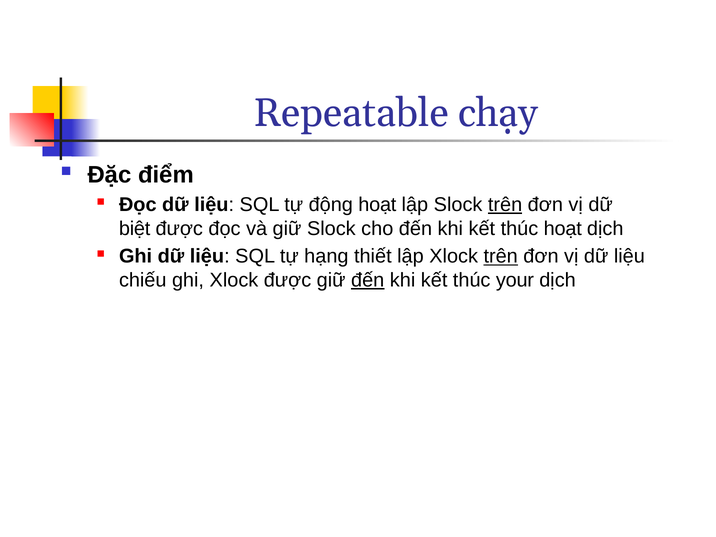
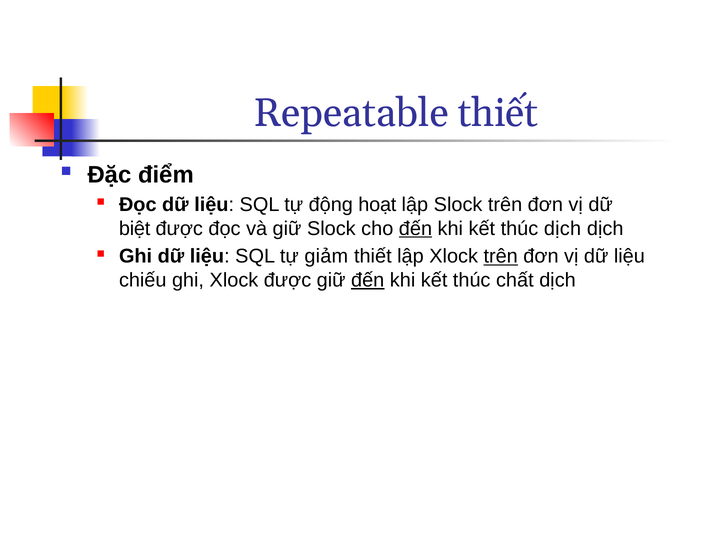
Repeatable chạy: chạy -> thiết
trên at (505, 205) underline: present -> none
đến at (415, 229) underline: none -> present
thúc hoạt: hoạt -> dịch
hạng: hạng -> giảm
your: your -> chất
